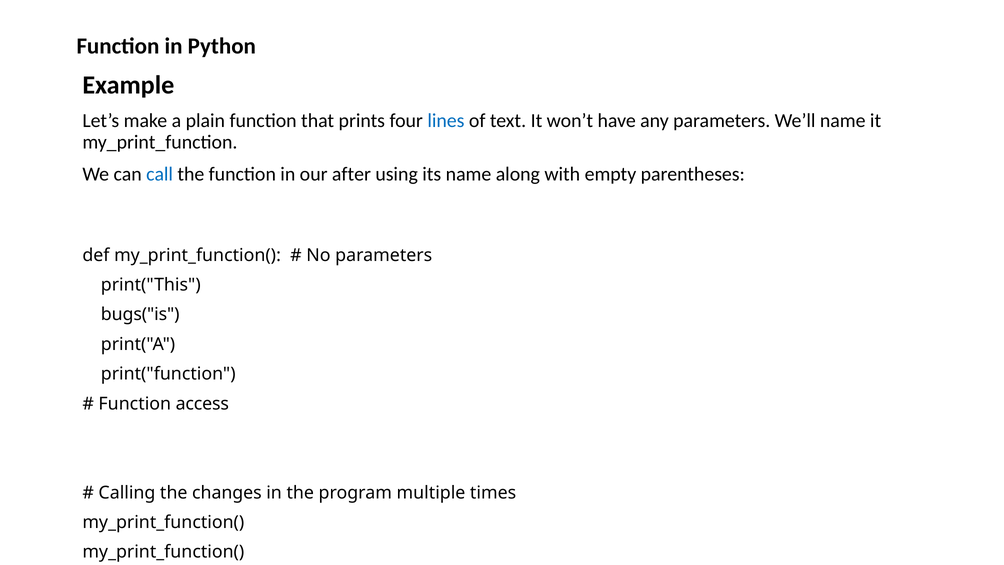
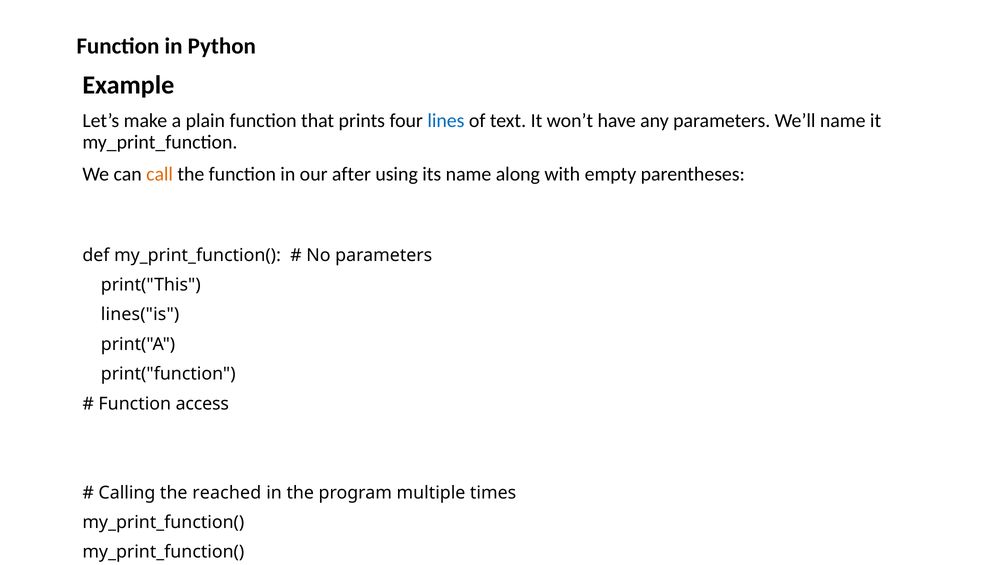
call colour: blue -> orange
bugs("is: bugs("is -> lines("is
changes: changes -> reached
